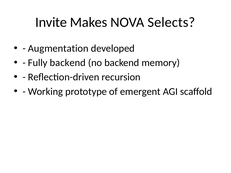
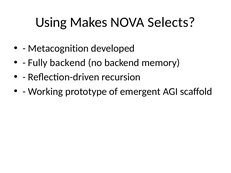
Invite: Invite -> Using
Augmentation: Augmentation -> Metacognition
